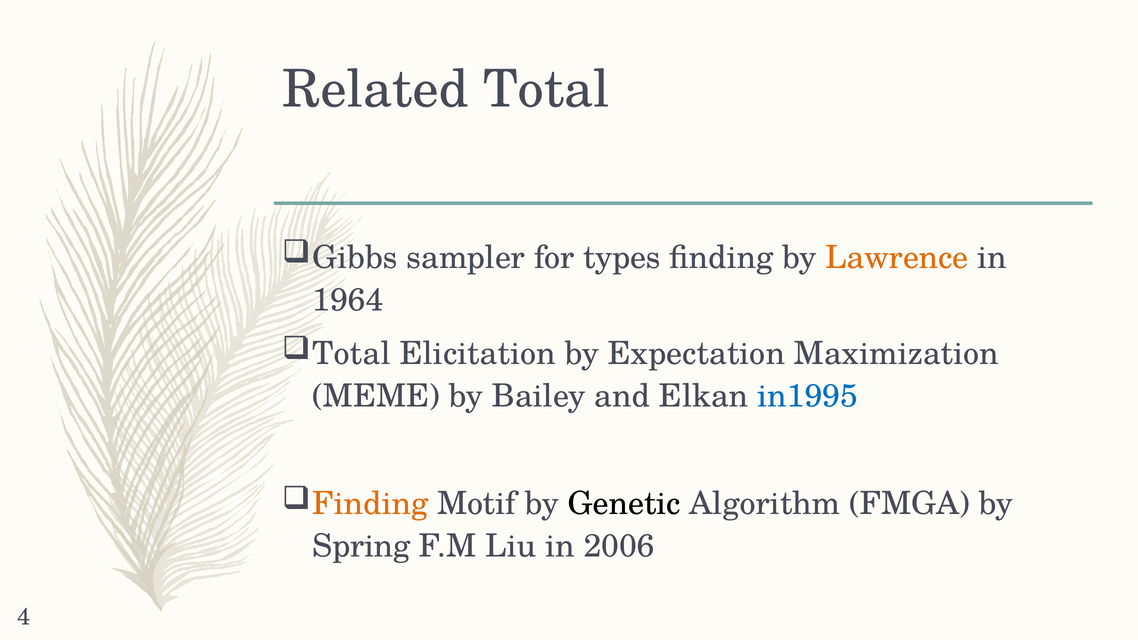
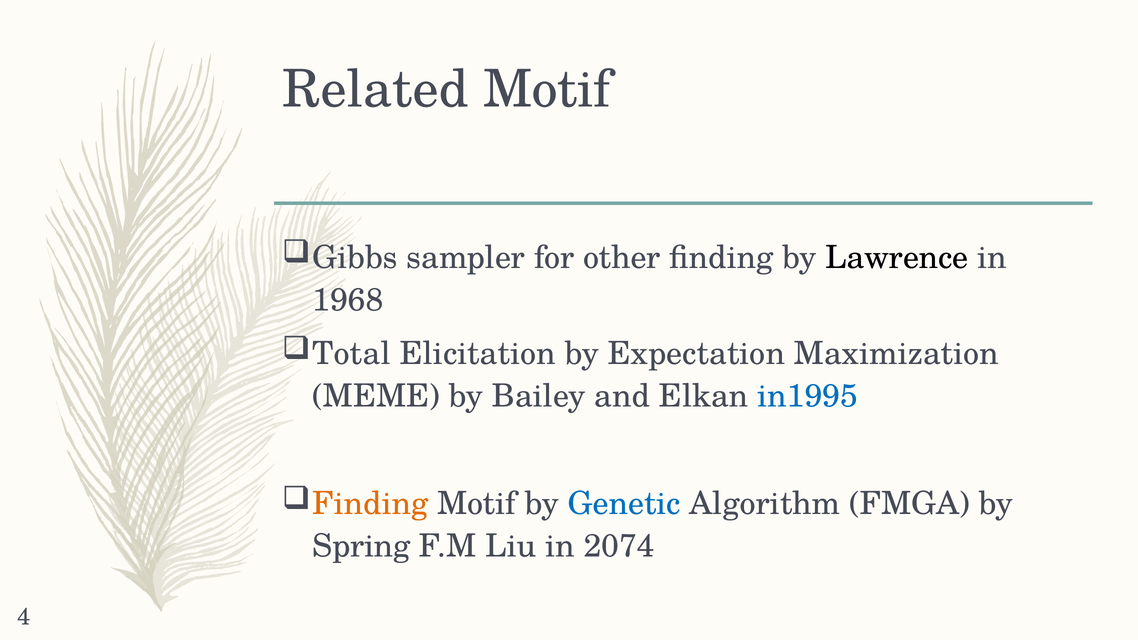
Related Total: Total -> Motif
types: types -> other
Lawrence colour: orange -> black
1964: 1964 -> 1968
Genetic colour: black -> blue
2006: 2006 -> 2074
